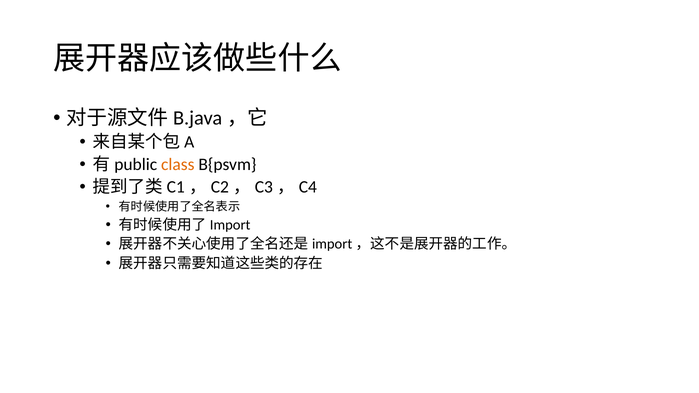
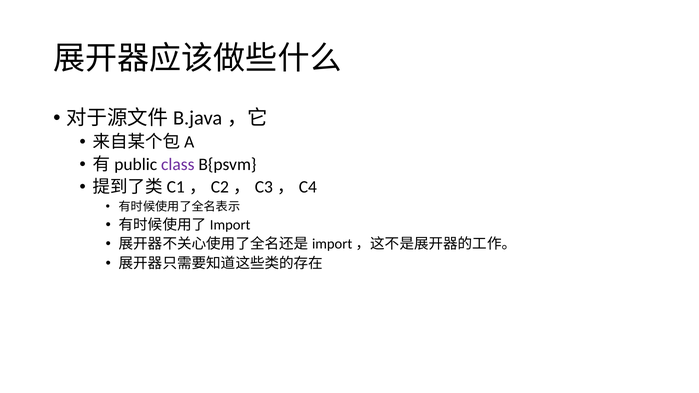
class colour: orange -> purple
